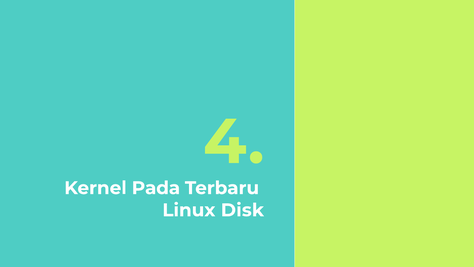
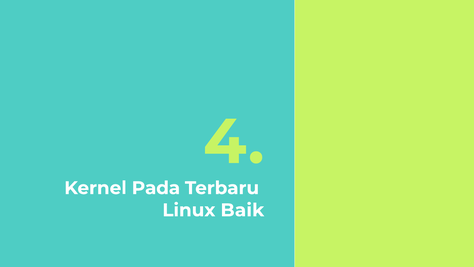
Disk: Disk -> Baik
